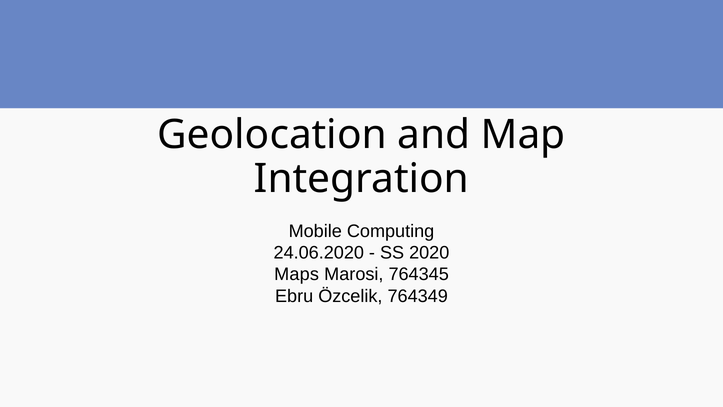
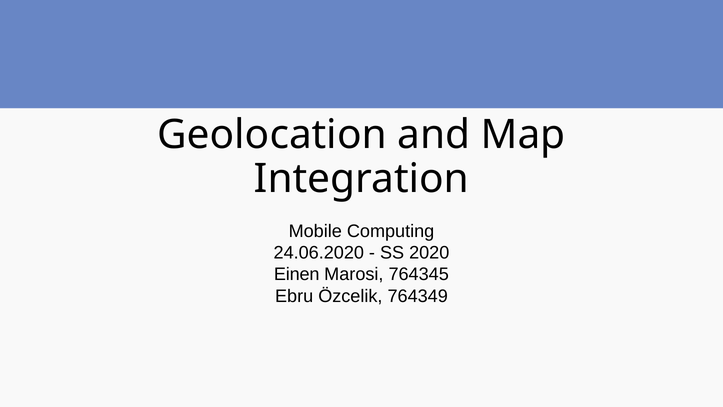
Maps: Maps -> Einen
